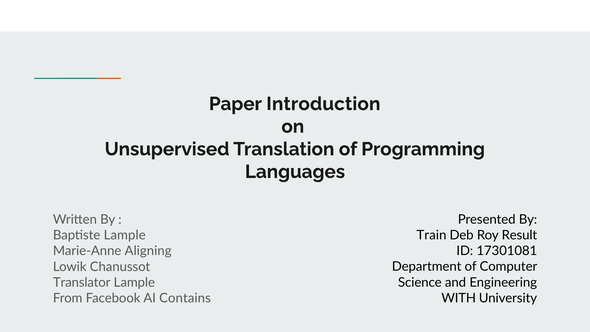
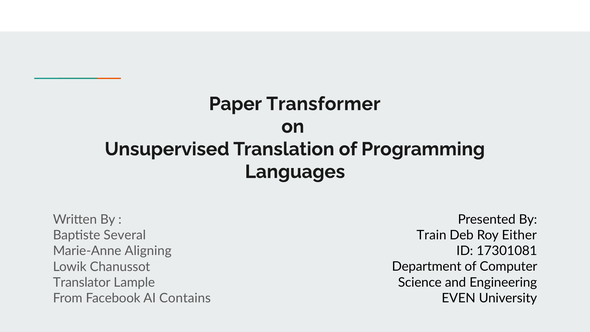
Introduction: Introduction -> Transformer
Baptiste Lample: Lample -> Several
Result: Result -> Either
WITH: WITH -> EVEN
